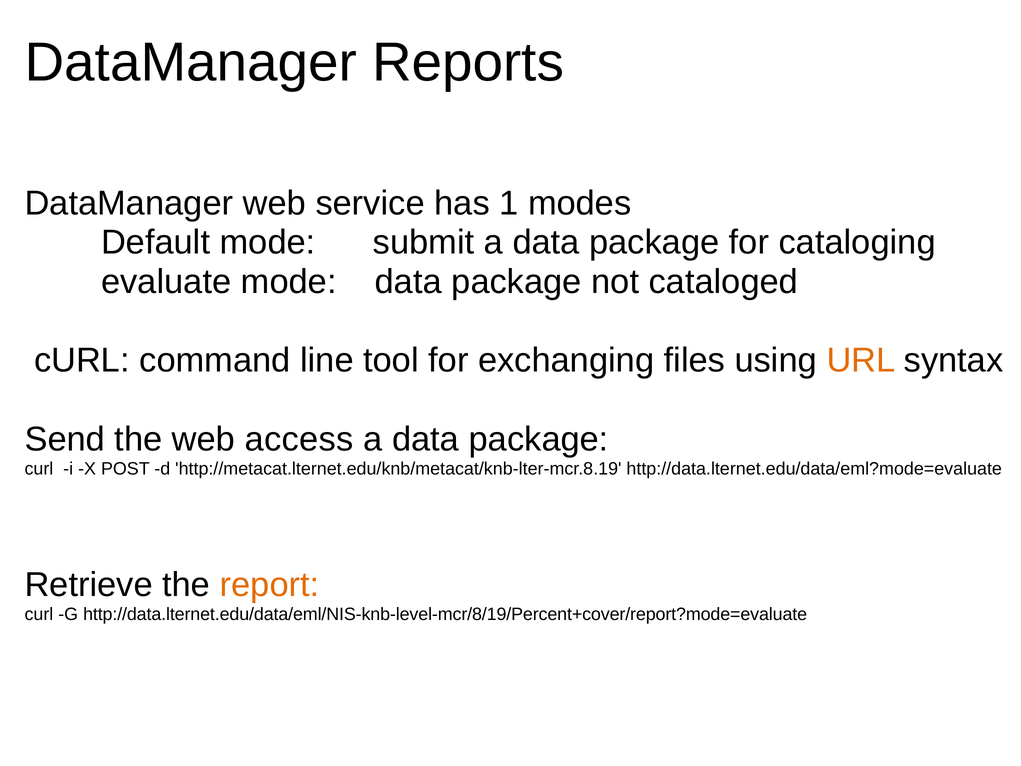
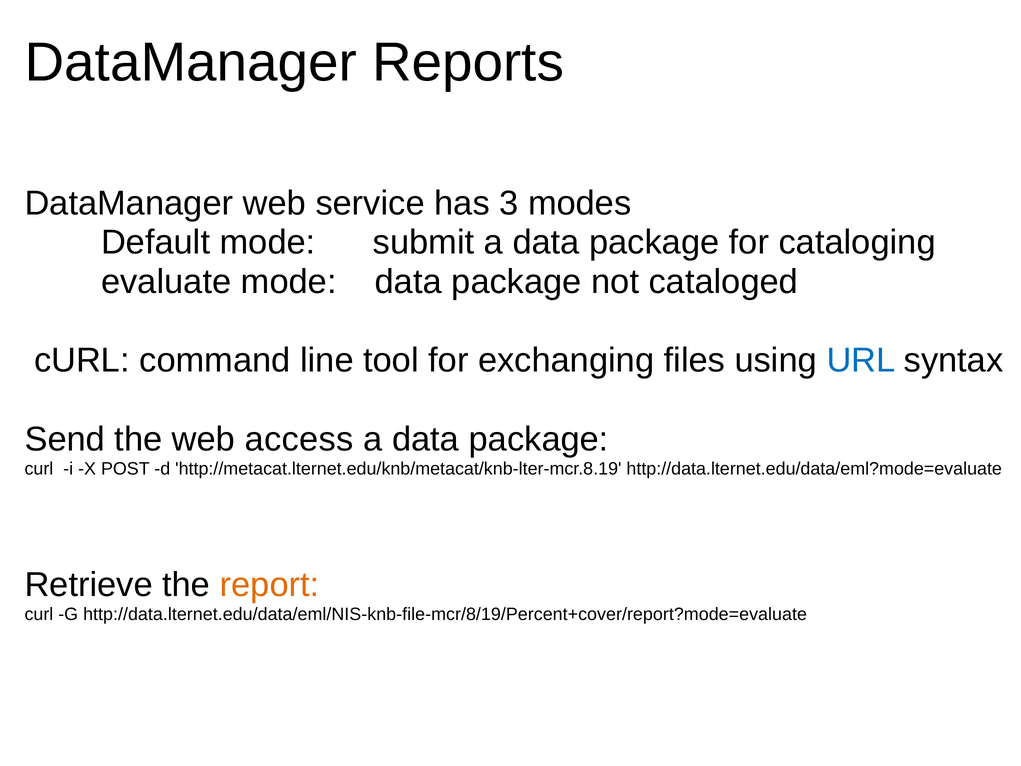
1: 1 -> 3
URL colour: orange -> blue
http://data.lternet.edu/data/eml/NIS-knb-level-mcr/8/19/Percent+cover/report?mode=evaluate: http://data.lternet.edu/data/eml/NIS-knb-level-mcr/8/19/Percent+cover/report?mode=evaluate -> http://data.lternet.edu/data/eml/NIS-knb-file-mcr/8/19/Percent+cover/report?mode=evaluate
